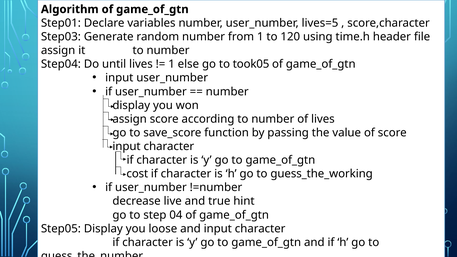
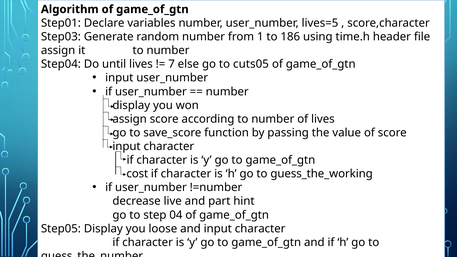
120: 120 -> 186
1 at (172, 64): 1 -> 7
took05: took05 -> cuts05
true: true -> part
